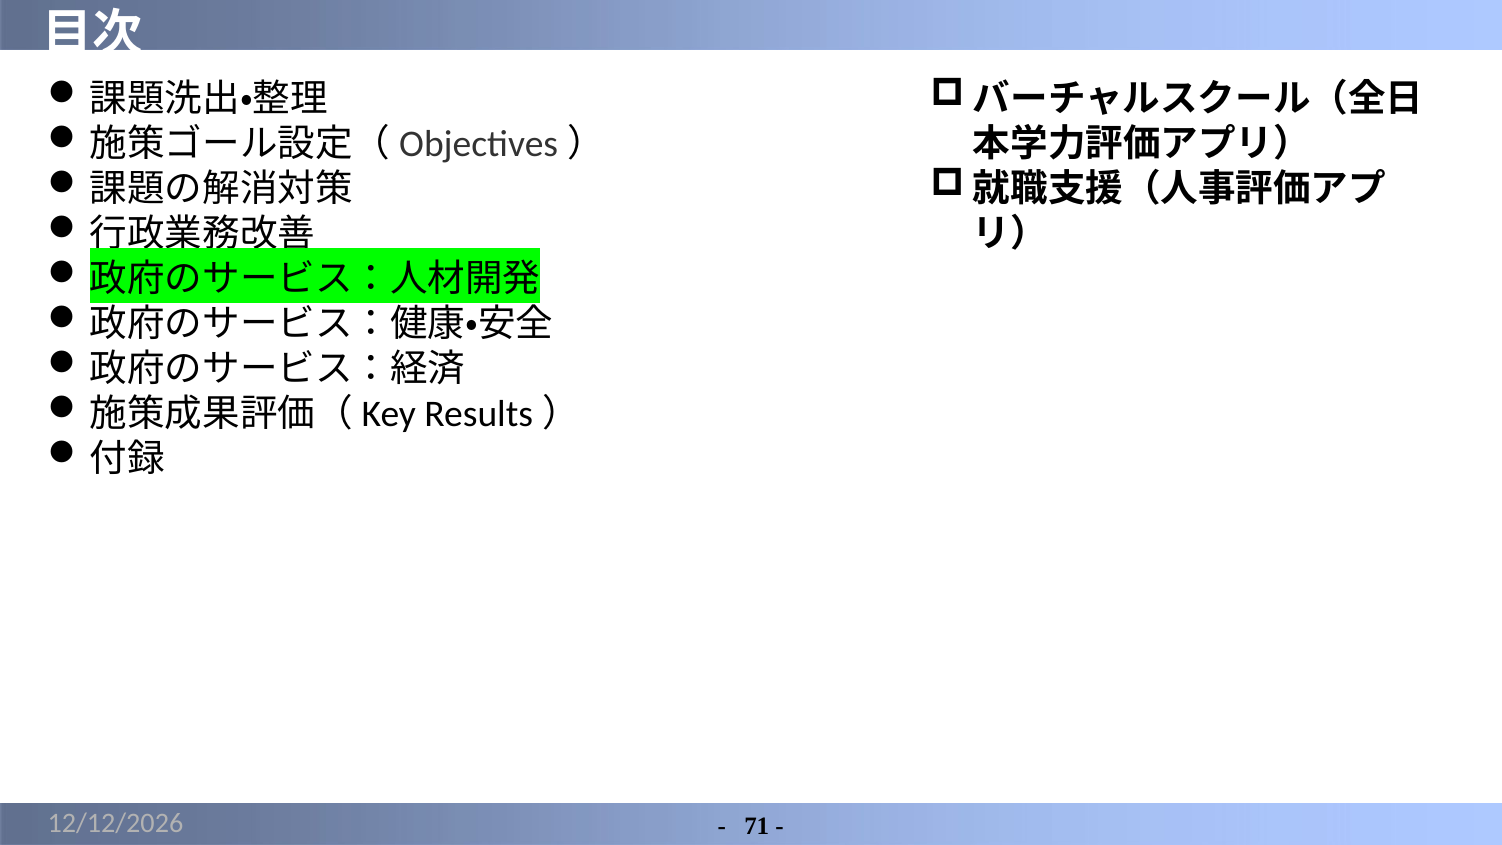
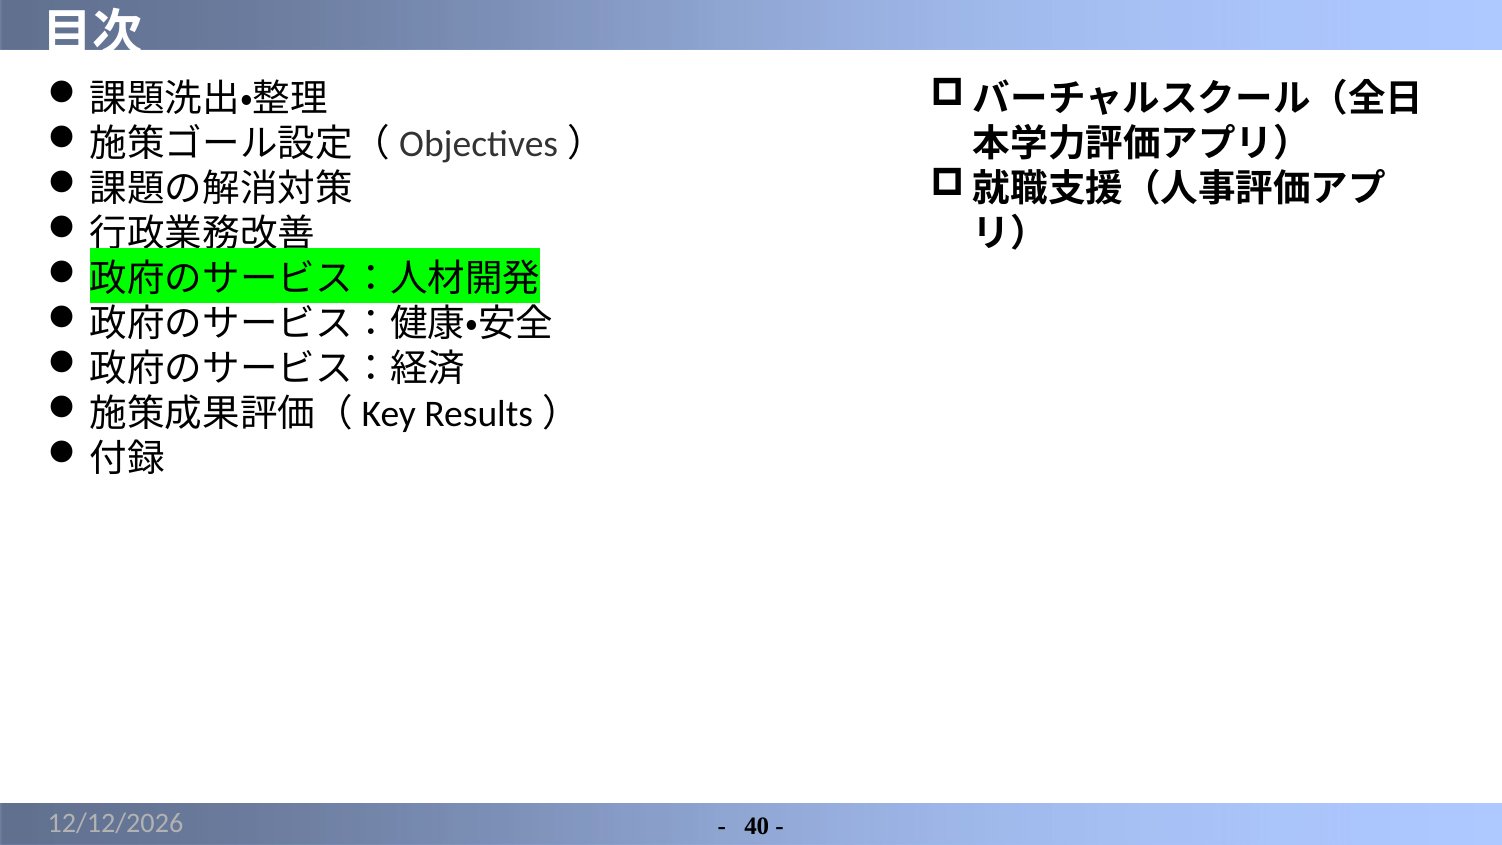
71: 71 -> 40
